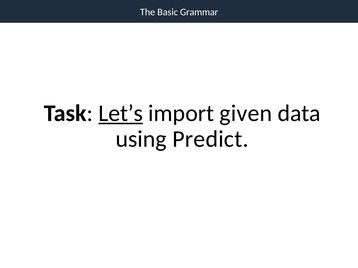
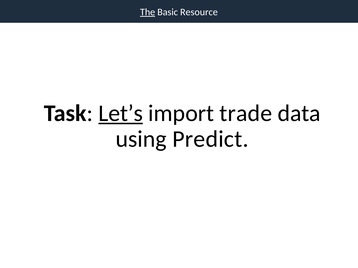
The underline: none -> present
Grammar: Grammar -> Resource
given: given -> trade
